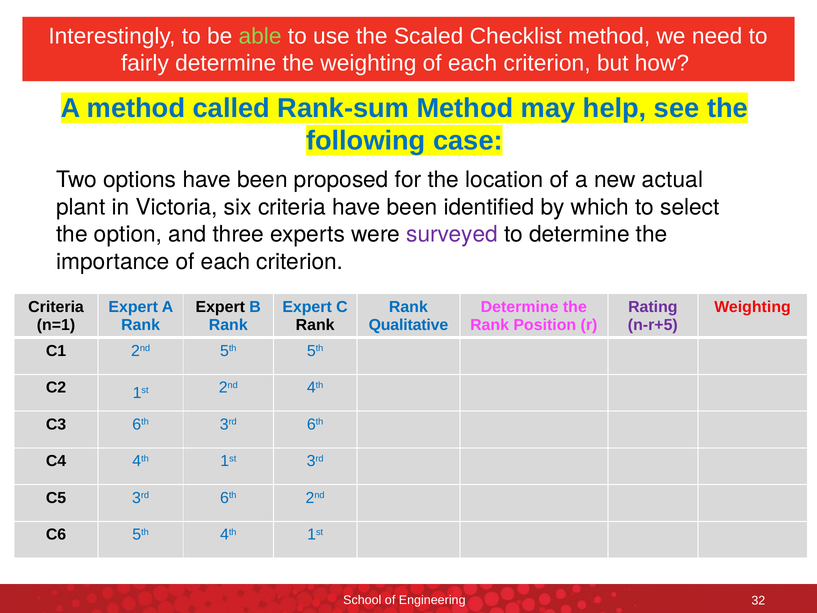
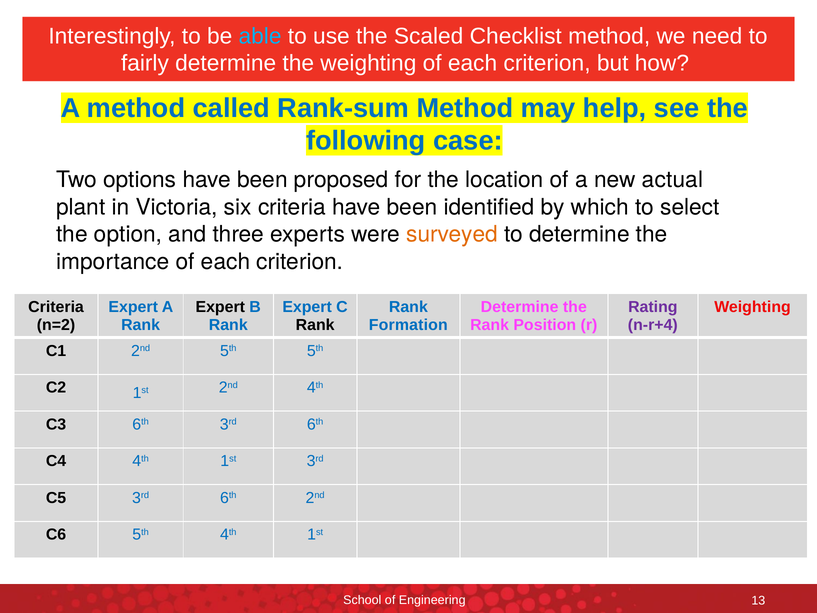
able colour: light green -> light blue
surveyed colour: purple -> orange
n=1: n=1 -> n=2
Qualitative: Qualitative -> Formation
n-r+5: n-r+5 -> n-r+4
32: 32 -> 13
